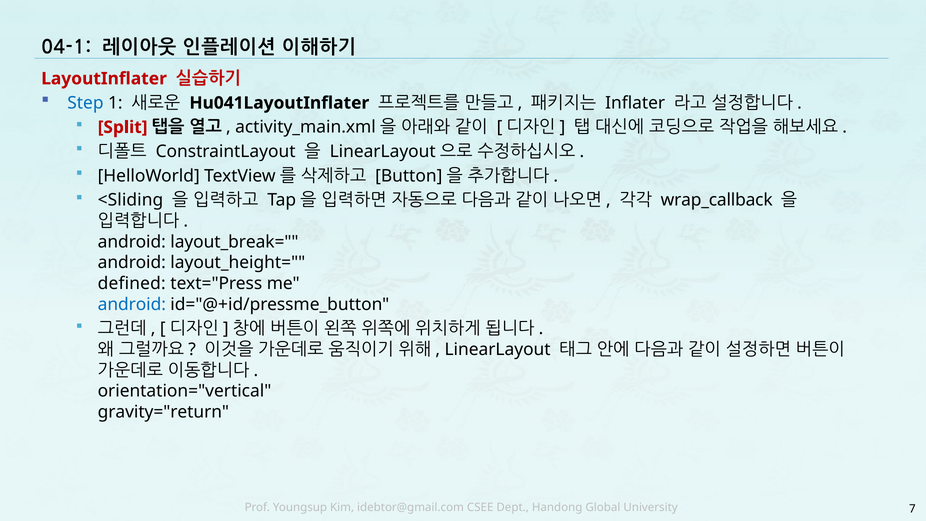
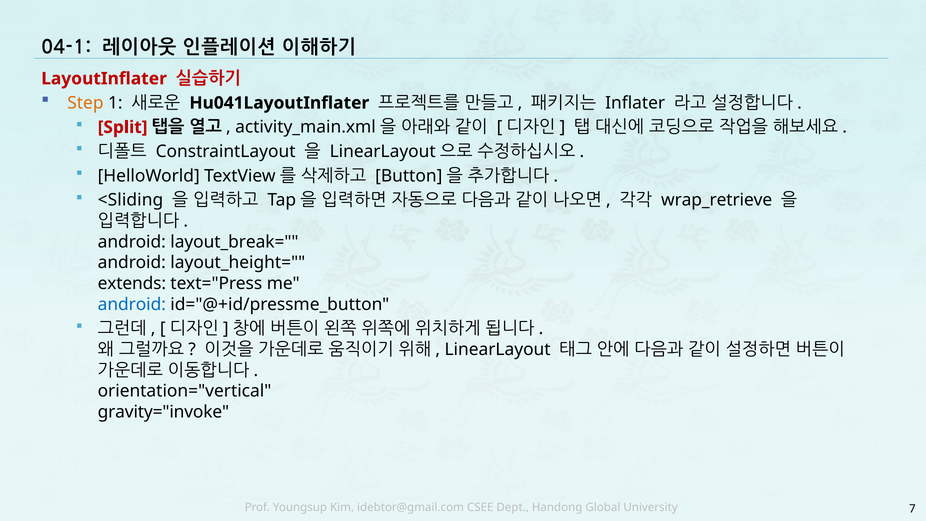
Step colour: blue -> orange
wrap_callback: wrap_callback -> wrap_retrieve
defined: defined -> extends
gravity="return: gravity="return -> gravity="invoke
